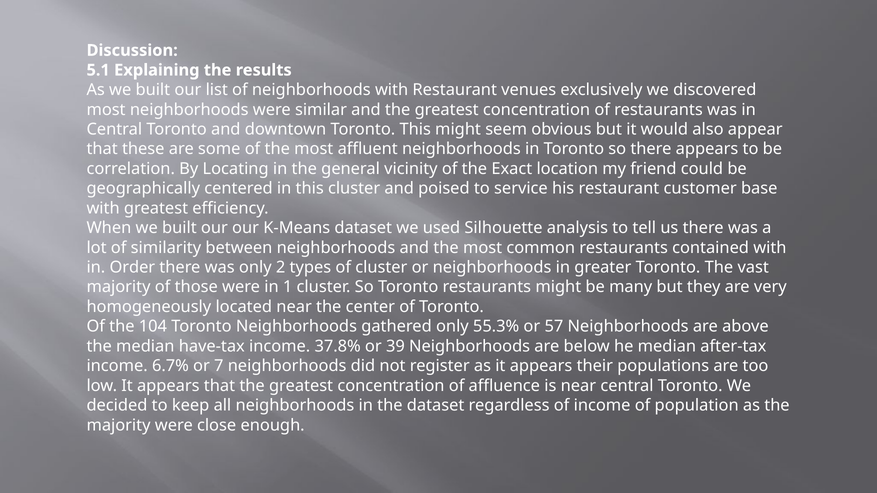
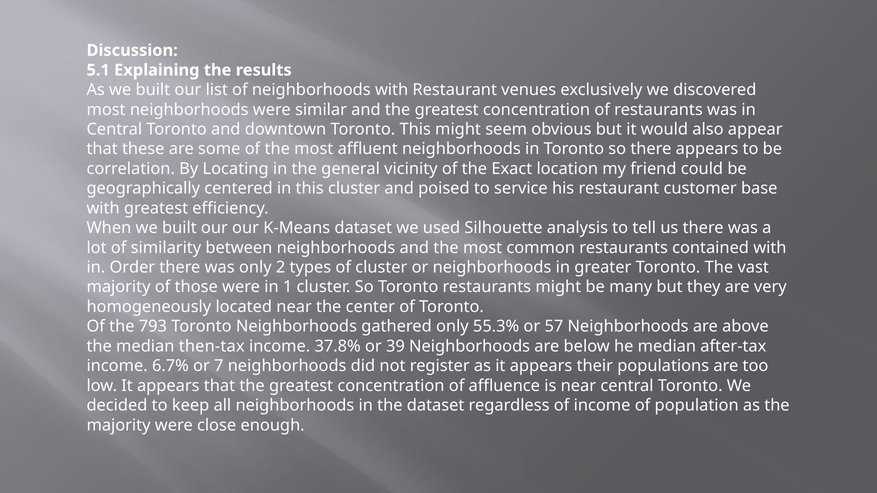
104: 104 -> 793
have-tax: have-tax -> then-tax
